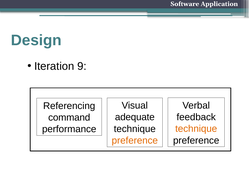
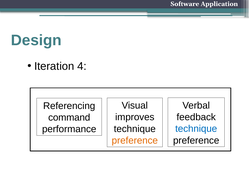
9: 9 -> 4
adequate: adequate -> improves
technique at (196, 129) colour: orange -> blue
